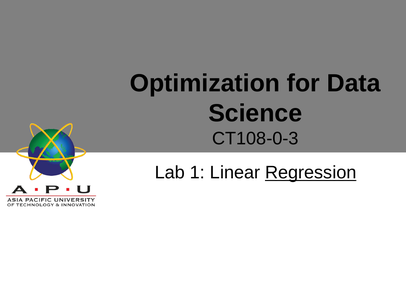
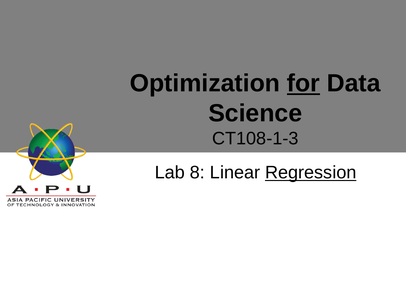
for underline: none -> present
CT108-0-3: CT108-0-3 -> CT108-1-3
1: 1 -> 8
